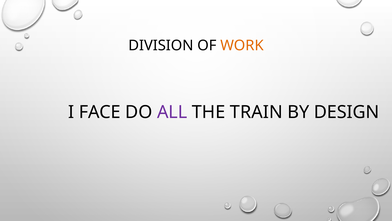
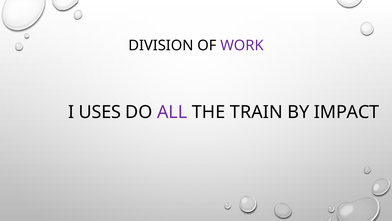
WORK colour: orange -> purple
FACE: FACE -> USES
DESIGN: DESIGN -> IMPACT
